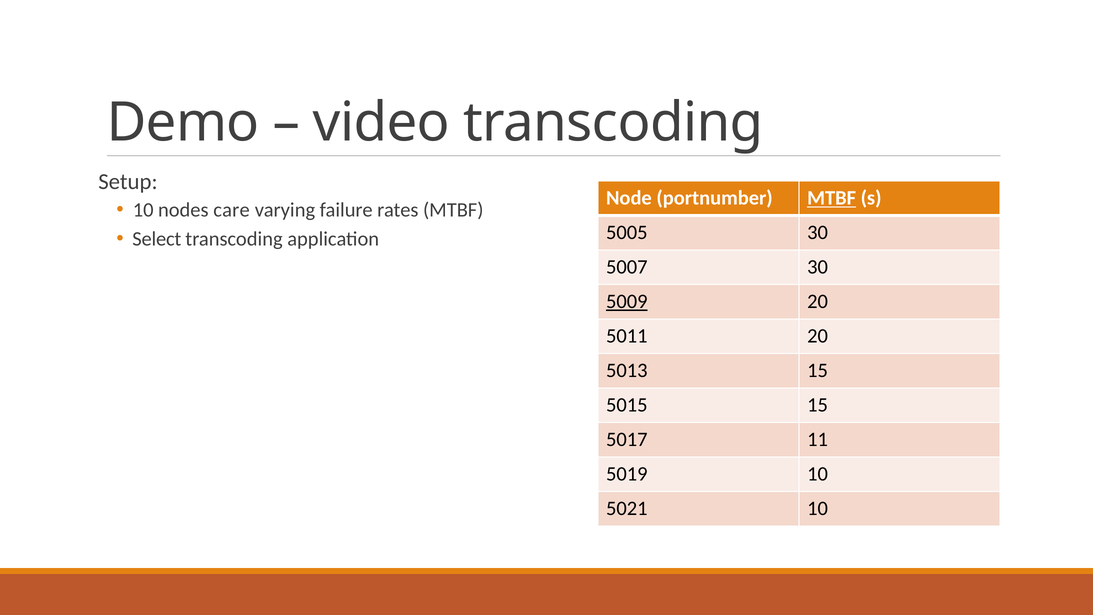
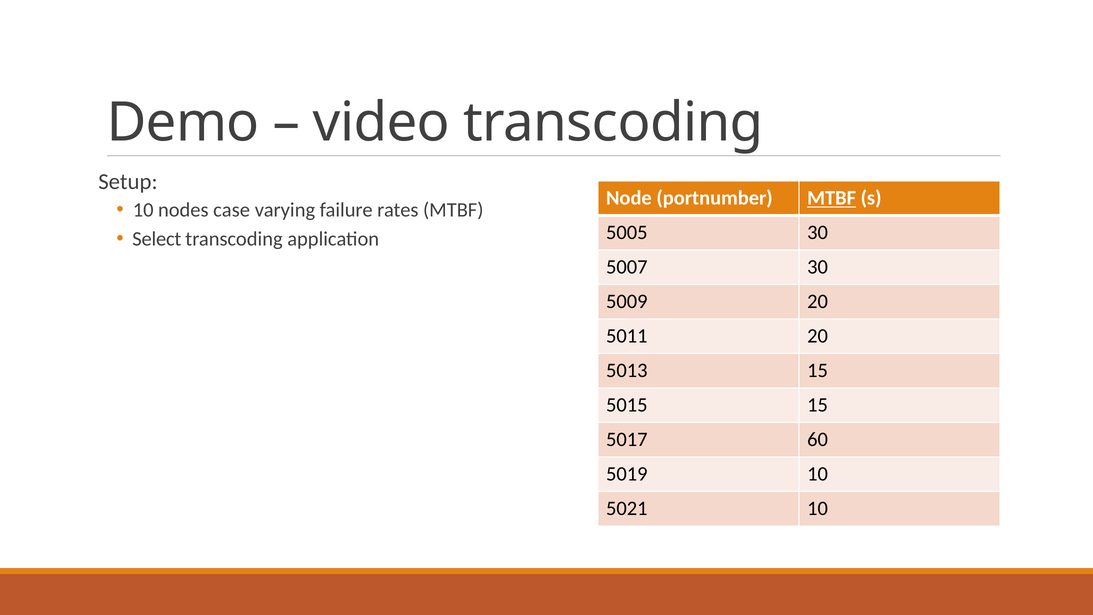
care: care -> case
5009 underline: present -> none
11: 11 -> 60
